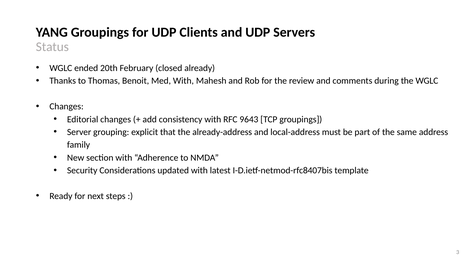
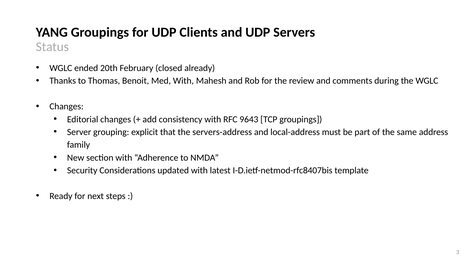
already-address: already-address -> servers-address
